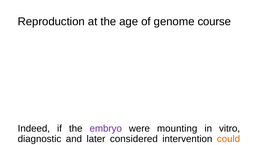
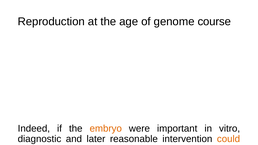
embryo at (106, 129) colour: purple -> orange
mounting: mounting -> important
considered: considered -> reasonable
